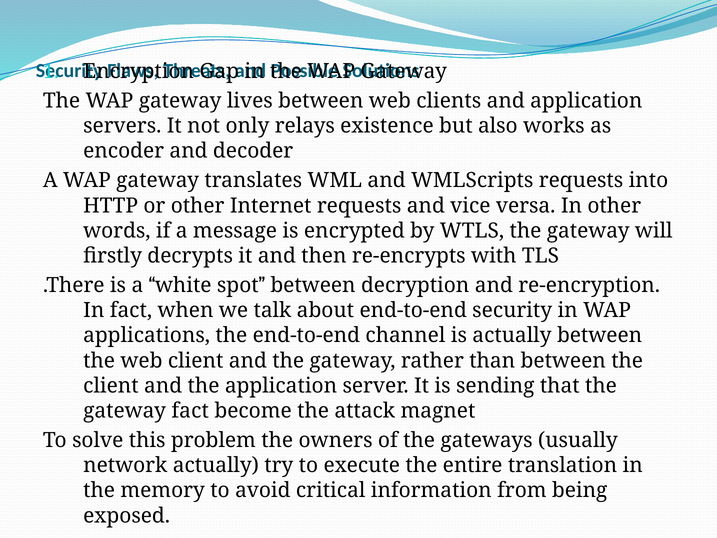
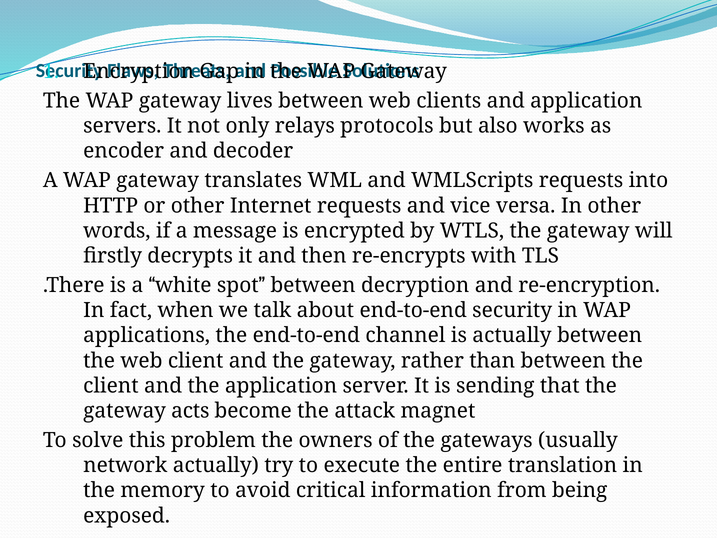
existence: existence -> protocols
gateway fact: fact -> acts
